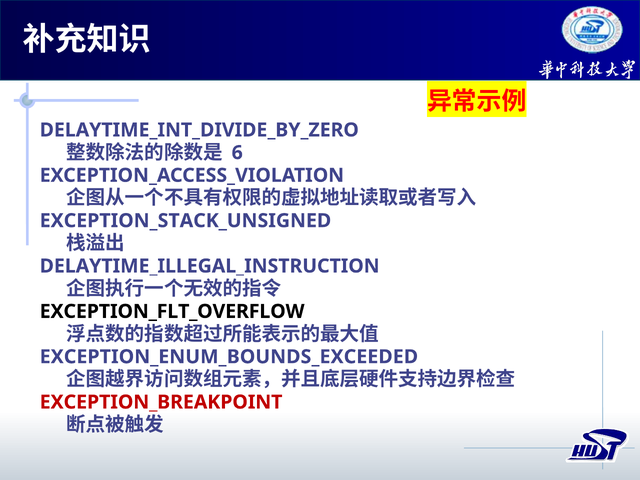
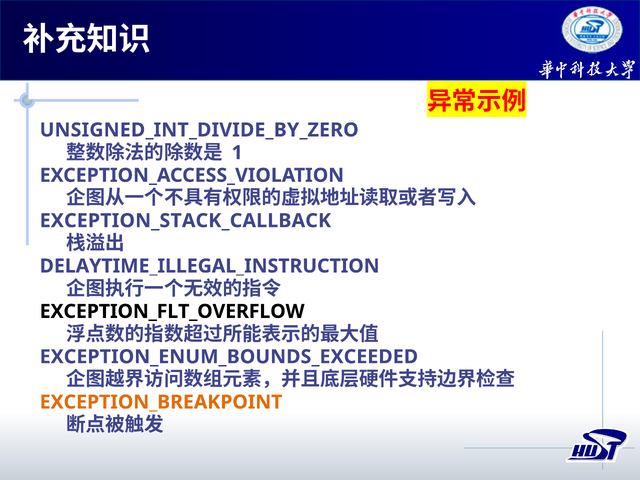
DELAYTIME_INT_DIVIDE_BY_ZERO: DELAYTIME_INT_DIVIDE_BY_ZERO -> UNSIGNED_INT_DIVIDE_BY_ZERO
6: 6 -> 1
EXCEPTION_STACK_UNSIGNED: EXCEPTION_STACK_UNSIGNED -> EXCEPTION_STACK_CALLBACK
EXCEPTION_BREAKPOINT colour: red -> orange
